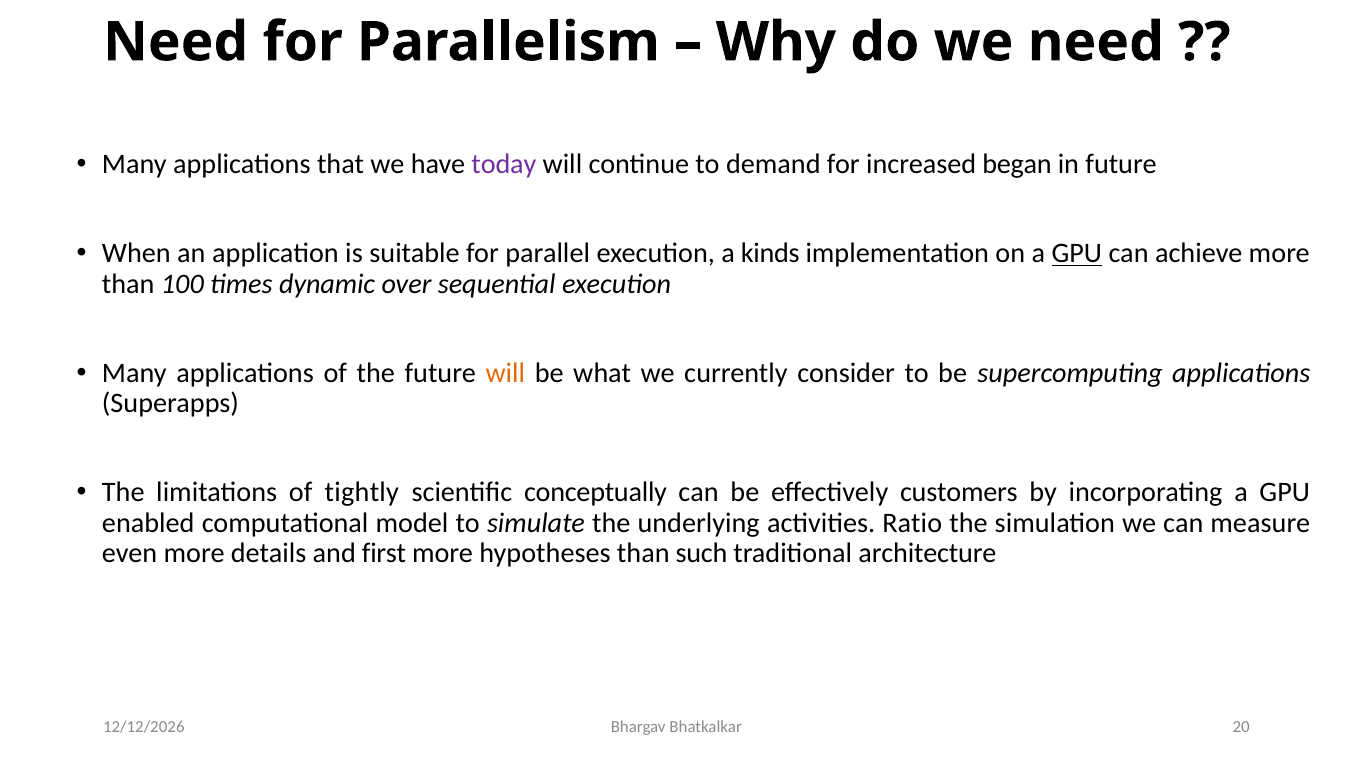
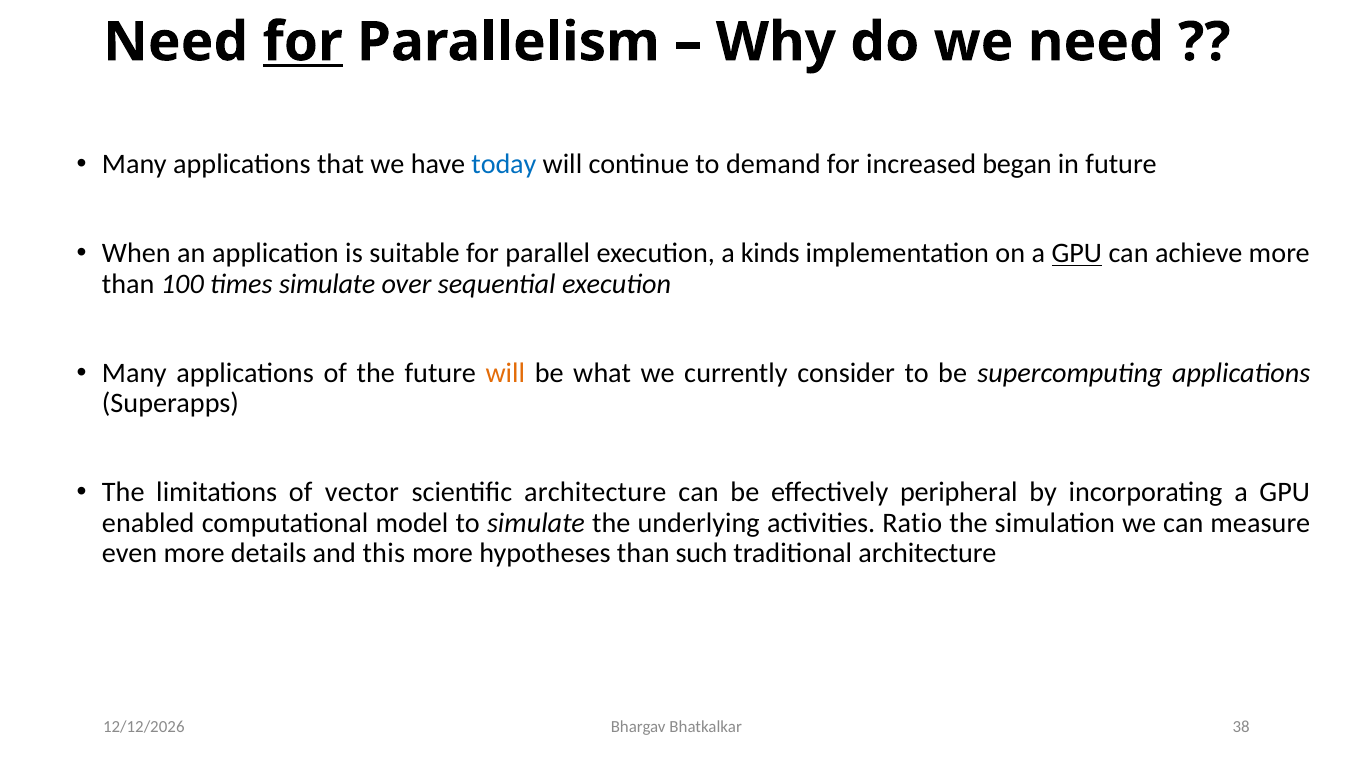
for at (303, 42) underline: none -> present
today colour: purple -> blue
times dynamic: dynamic -> simulate
tightly: tightly -> vector
scientific conceptually: conceptually -> architecture
customers: customers -> peripheral
first: first -> this
20: 20 -> 38
